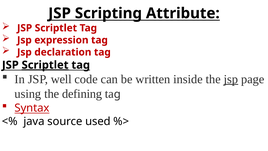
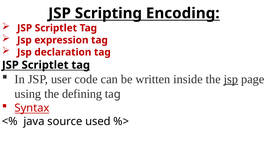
Attribute: Attribute -> Encoding
Scriptlet at (45, 65) underline: present -> none
well: well -> user
